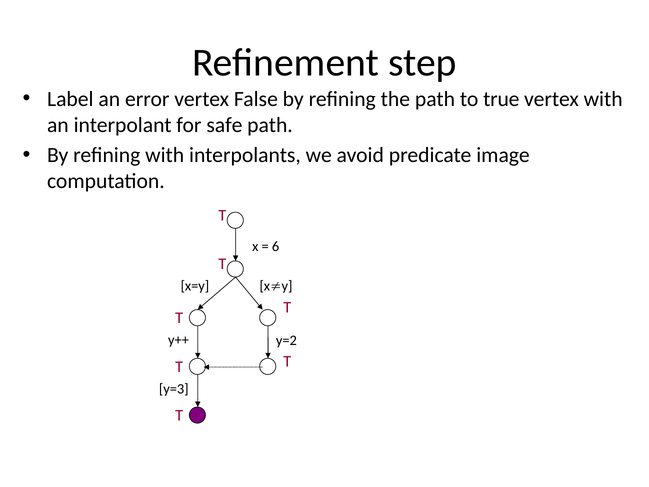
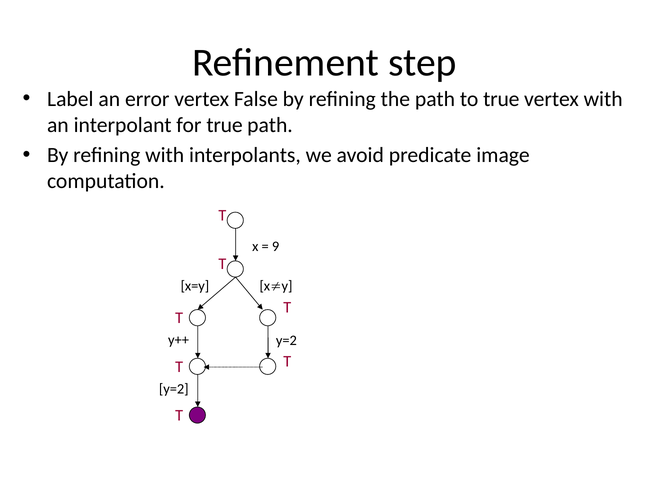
for safe: safe -> true
6: 6 -> 9
y=3 at (174, 389): y=3 -> y=2
